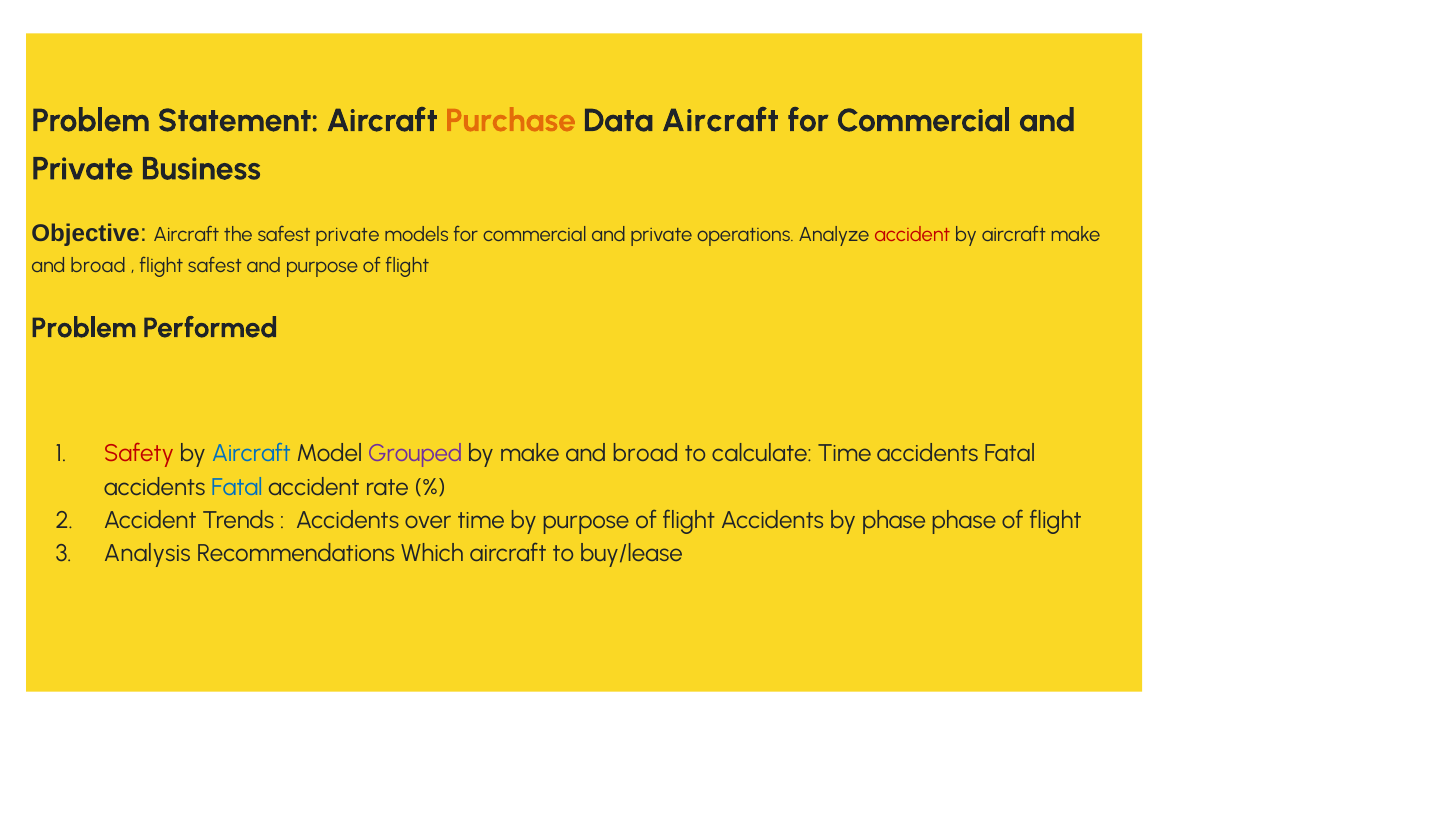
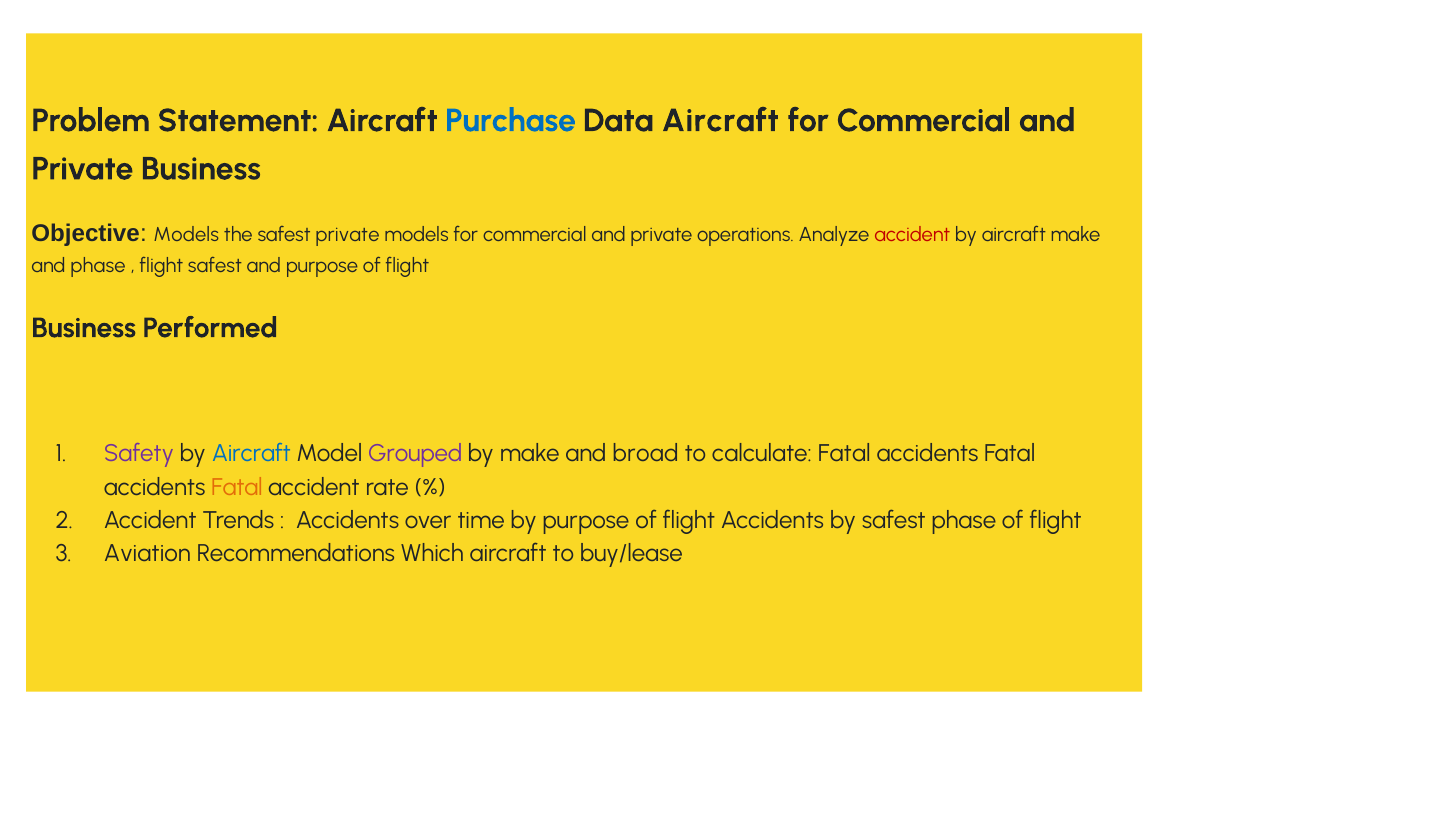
Purchase colour: orange -> blue
Objective Aircraft: Aircraft -> Models
broad at (98, 266): broad -> phase
Problem at (84, 328): Problem -> Business
Safety colour: red -> purple
calculate Time: Time -> Fatal
Fatal at (237, 487) colour: blue -> orange
by phase: phase -> safest
Analysis: Analysis -> Aviation
